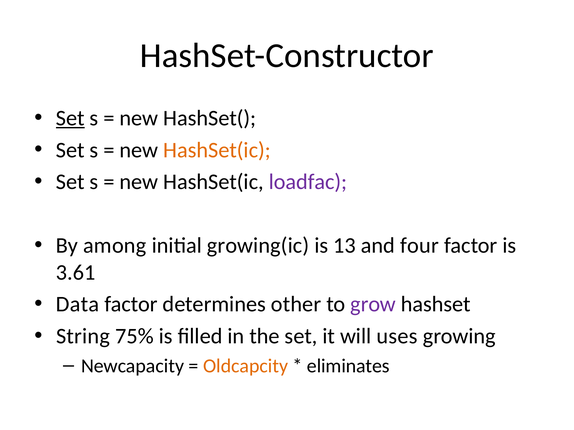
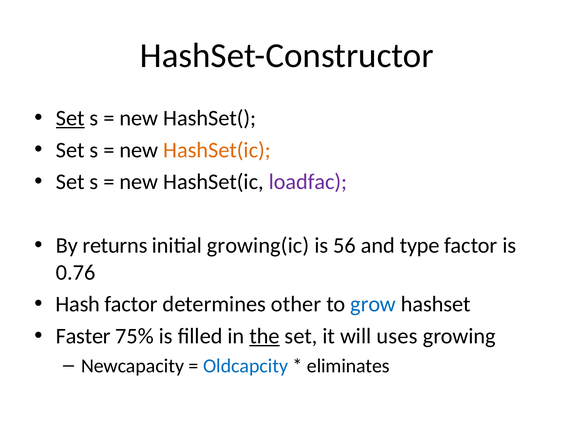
among: among -> returns
13: 13 -> 56
four: four -> type
3.61: 3.61 -> 0.76
Data: Data -> Hash
grow colour: purple -> blue
String: String -> Faster
the underline: none -> present
Oldcapcity colour: orange -> blue
